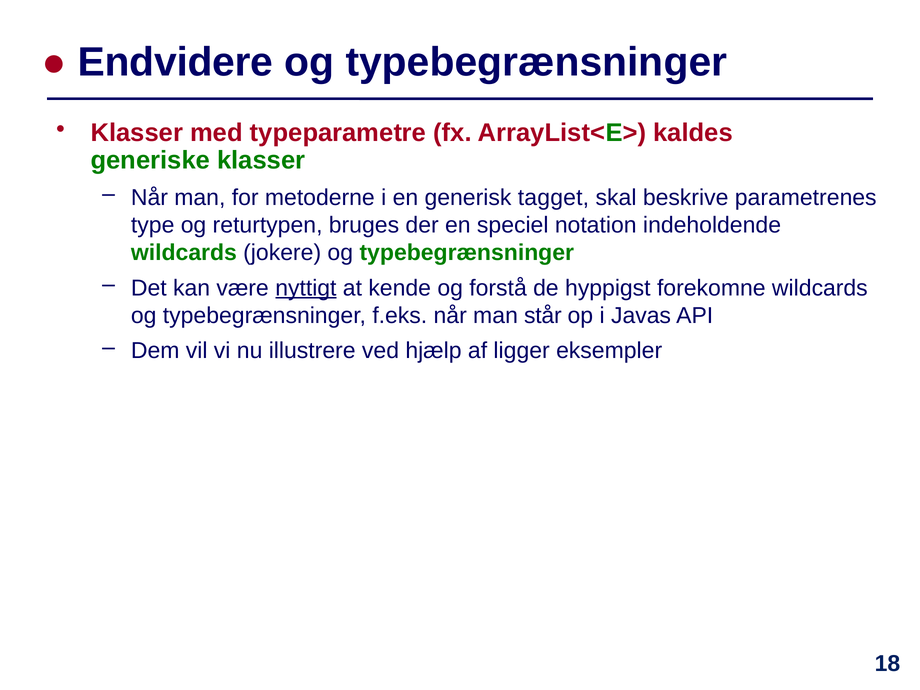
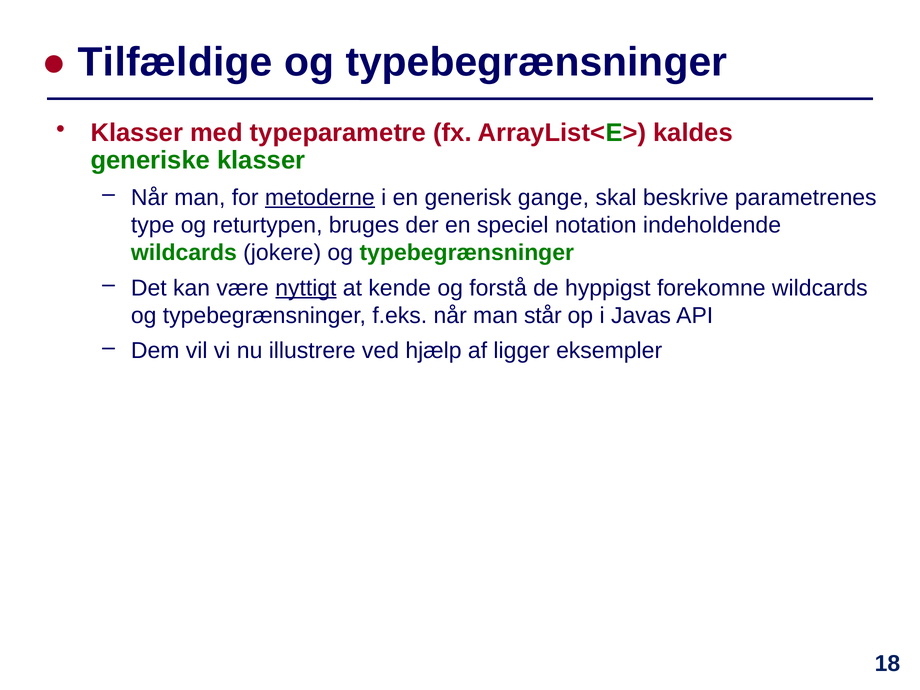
Endvidere: Endvidere -> Tilfældige
metoderne underline: none -> present
tagget: tagget -> gange
